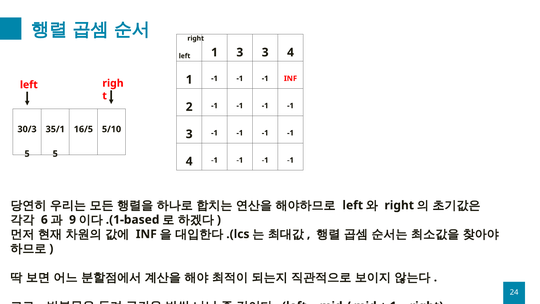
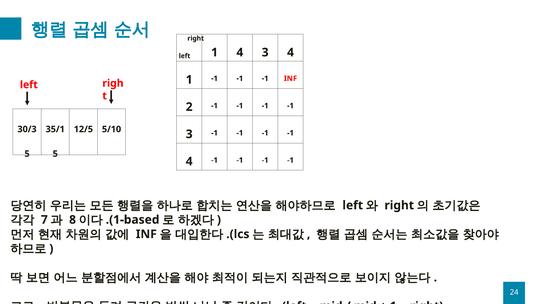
1 3: 3 -> 4
16/5: 16/5 -> 12/5
6: 6 -> 7
9: 9 -> 8
